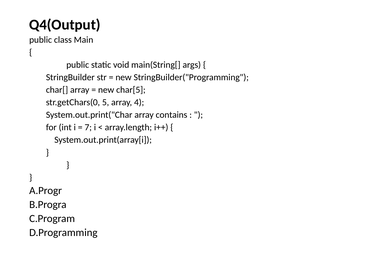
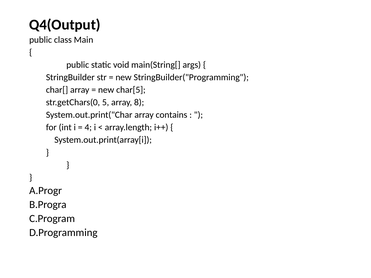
4: 4 -> 8
7: 7 -> 4
